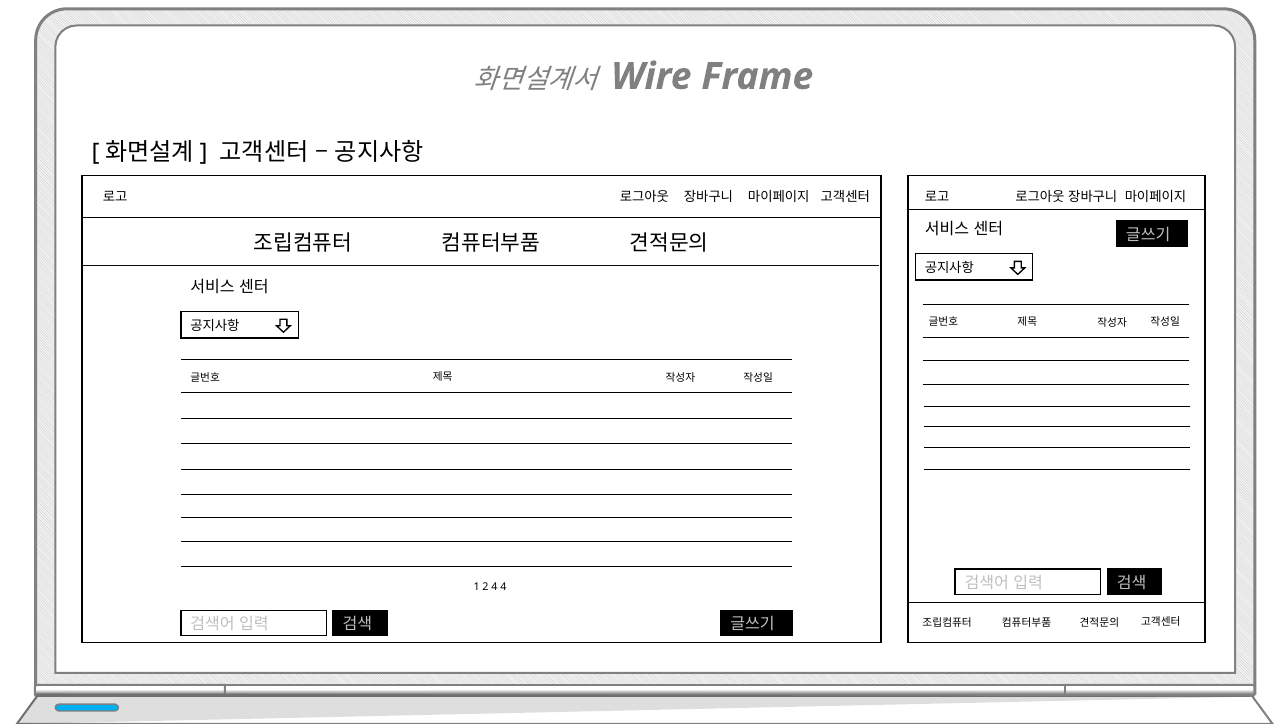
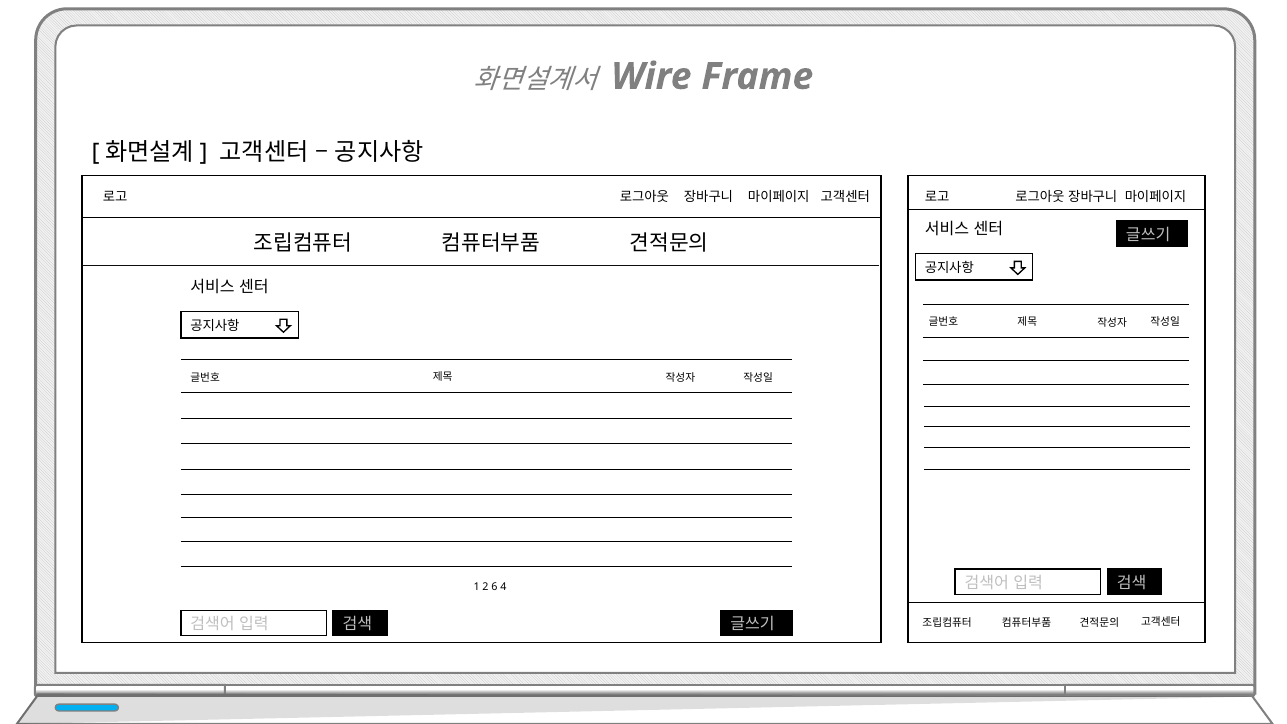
2 4: 4 -> 6
